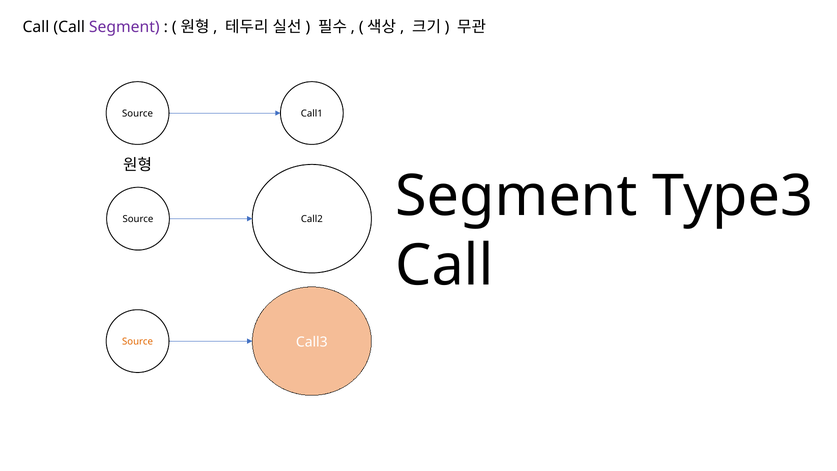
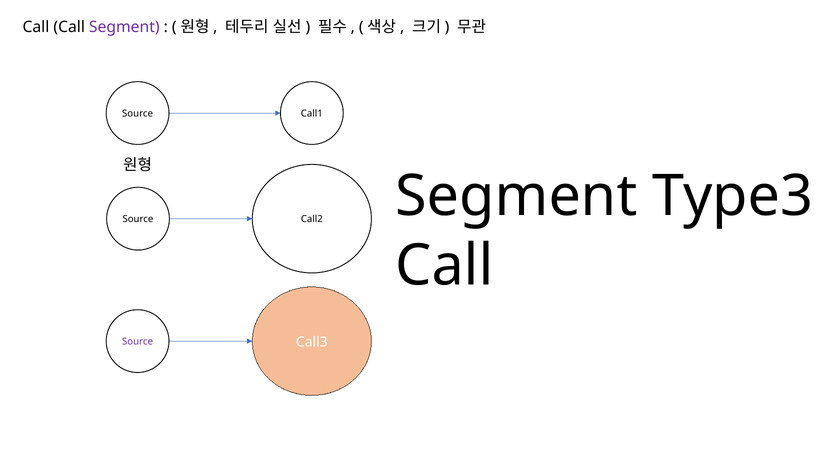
Source at (138, 342) colour: orange -> purple
